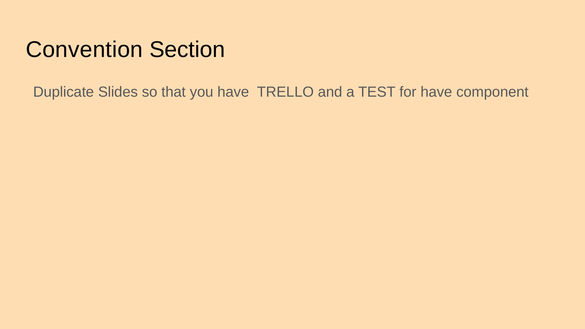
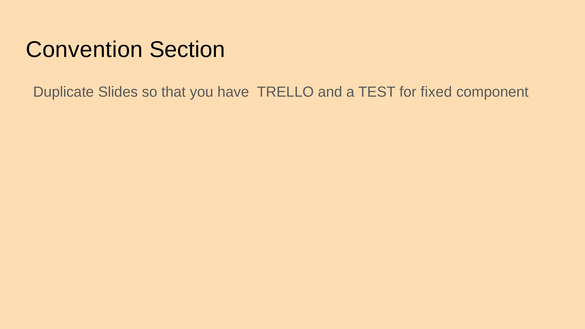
for have: have -> fixed
